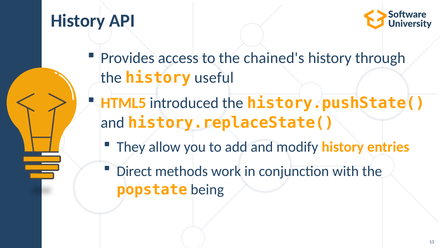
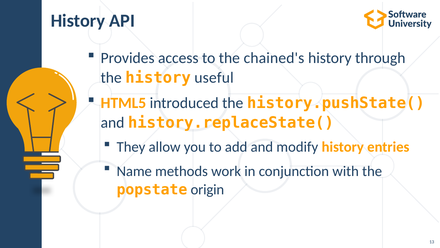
Direct: Direct -> Name
being: being -> origin
